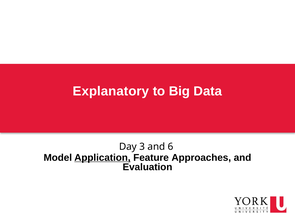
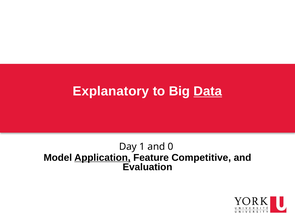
Data underline: none -> present
3: 3 -> 1
6: 6 -> 0
Approaches: Approaches -> Competitive
